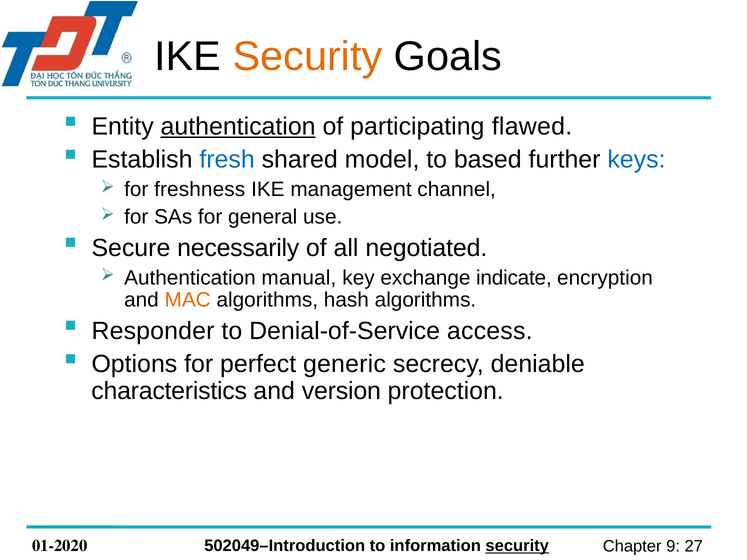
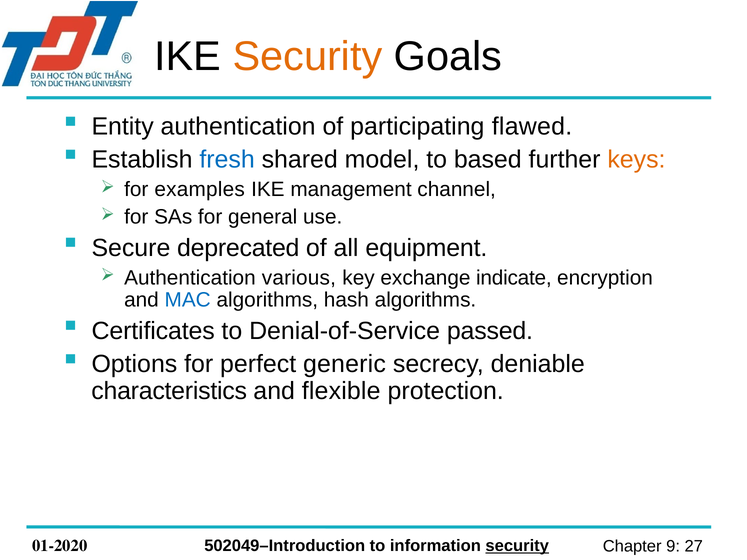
authentication at (238, 127) underline: present -> none
keys colour: blue -> orange
freshness: freshness -> examples
necessarily: necessarily -> deprecated
negotiated: negotiated -> equipment
manual: manual -> various
MAC colour: orange -> blue
Responder: Responder -> Certificates
access: access -> passed
version: version -> flexible
